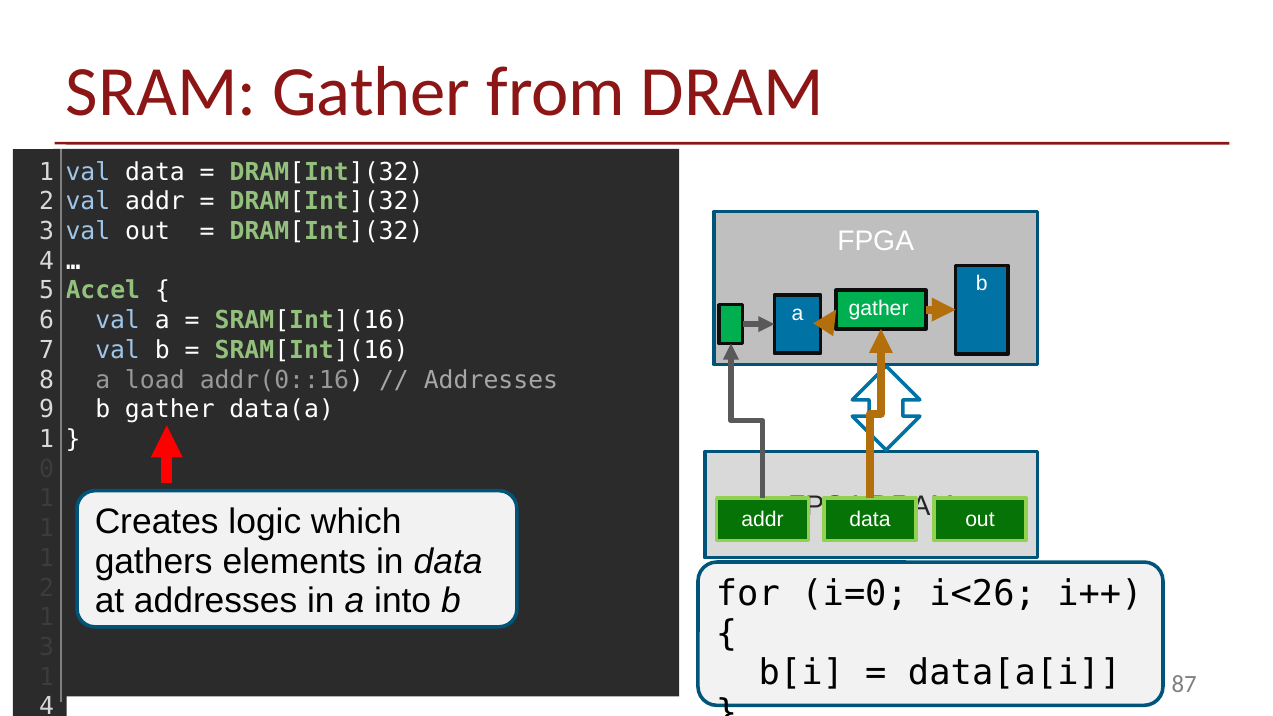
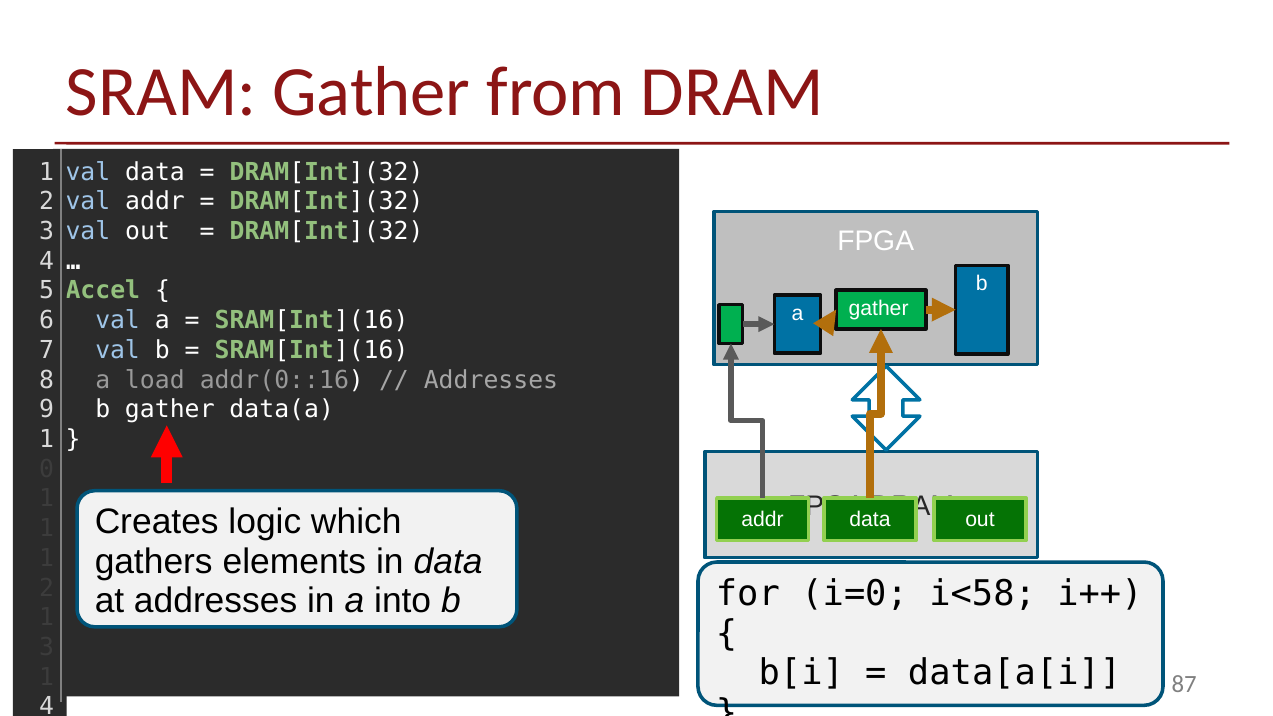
i<26: i<26 -> i<58
